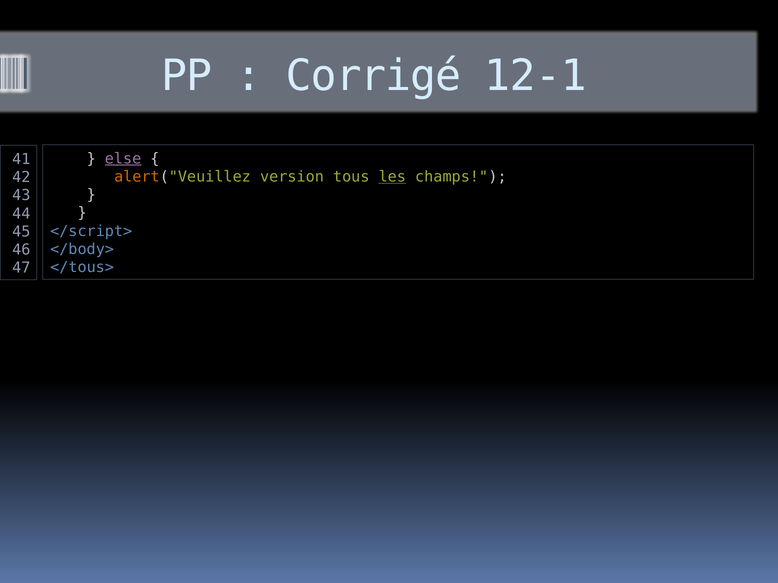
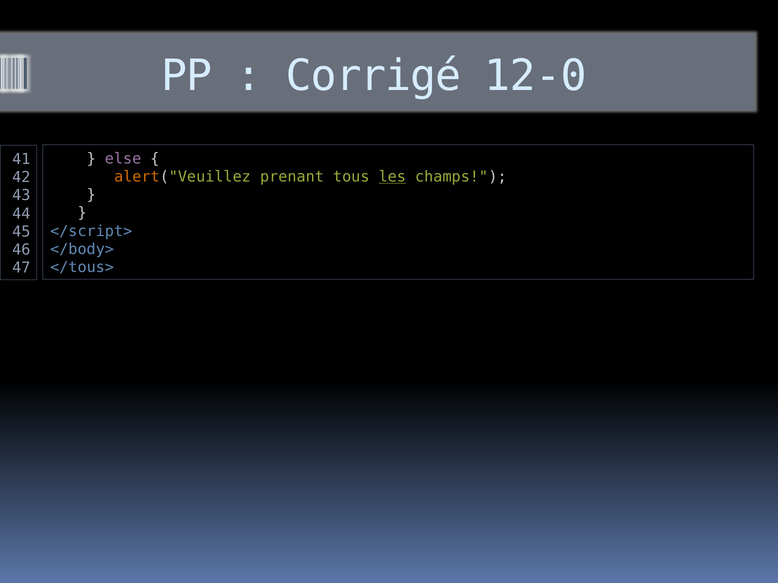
12-1: 12-1 -> 12-0
else underline: present -> none
version: version -> prenant
